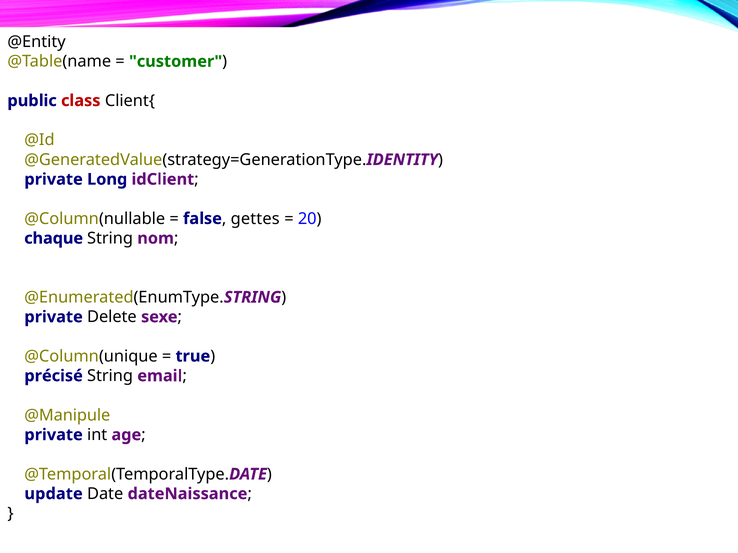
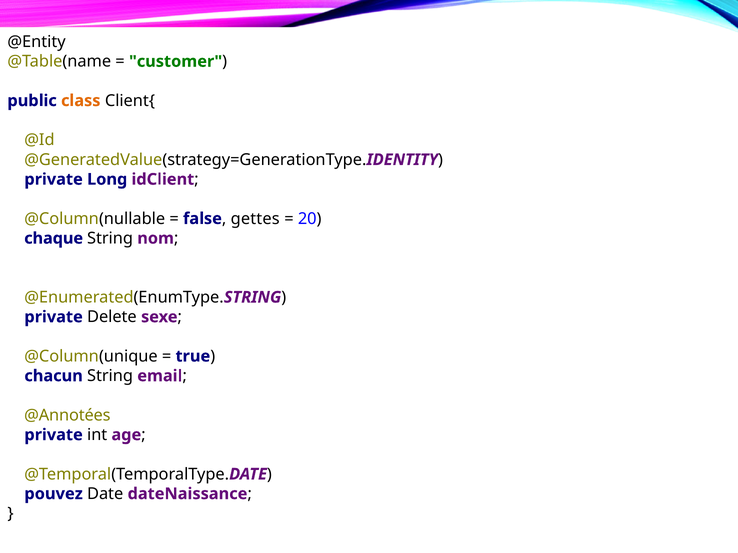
class colour: red -> orange
précisé: précisé -> chacun
@Manipule: @Manipule -> @Annotées
update: update -> pouvez
